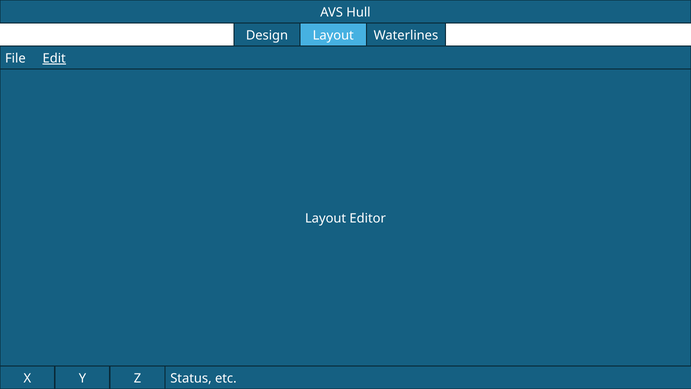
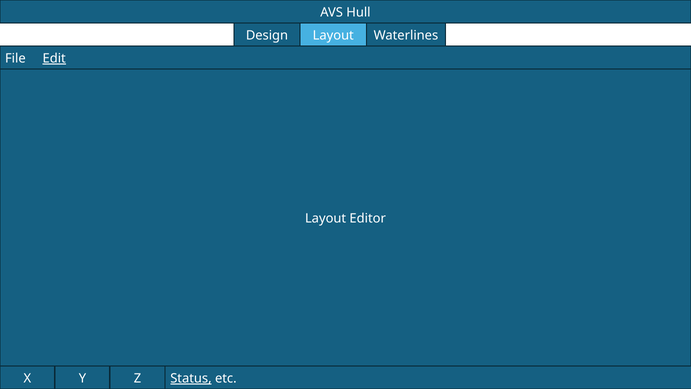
Status underline: none -> present
